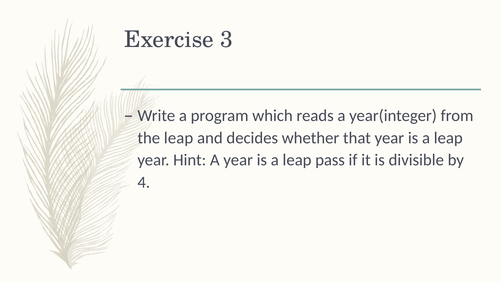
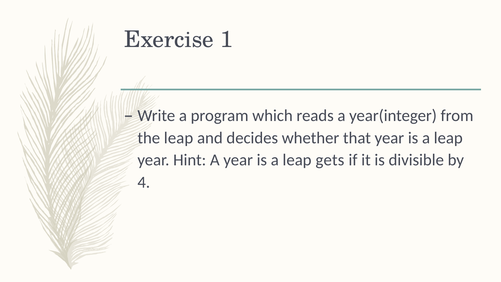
3: 3 -> 1
pass: pass -> gets
